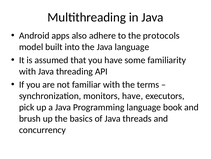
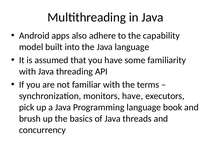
protocols: protocols -> capability
